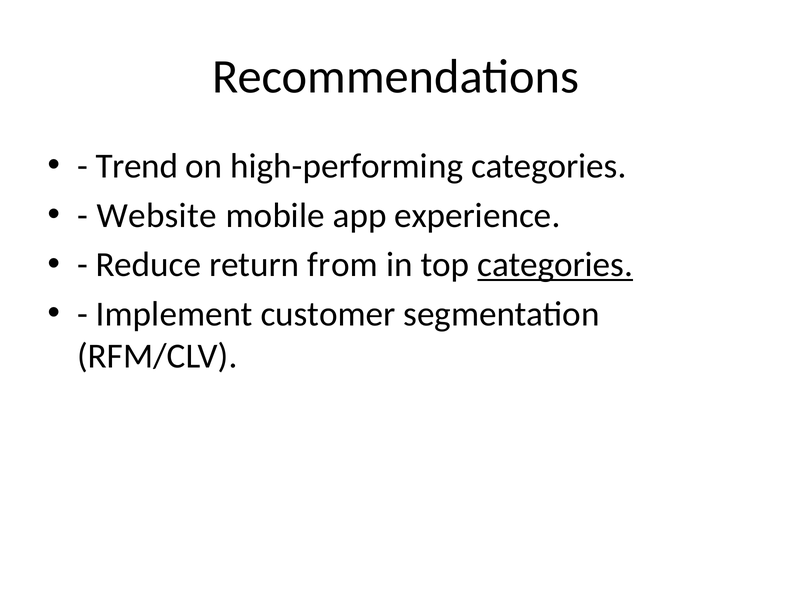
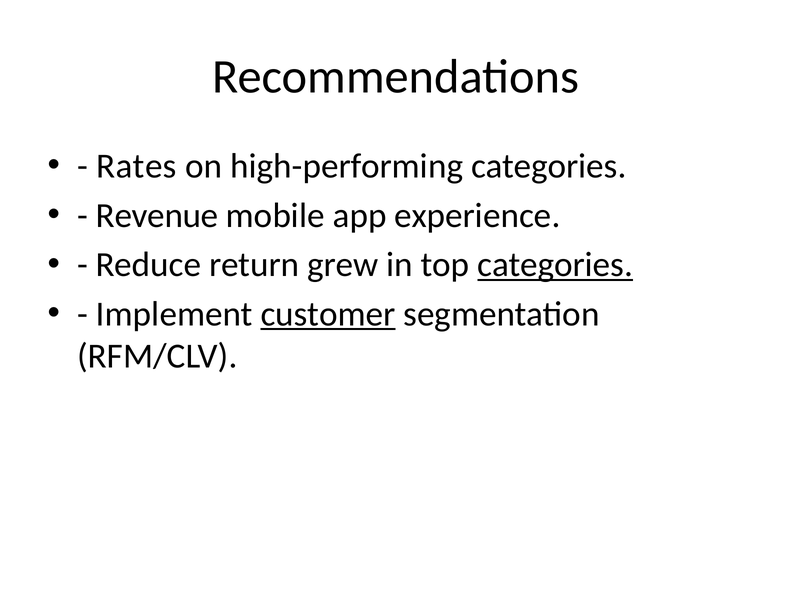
Trend: Trend -> Rates
Website: Website -> Revenue
from: from -> grew
customer underline: none -> present
